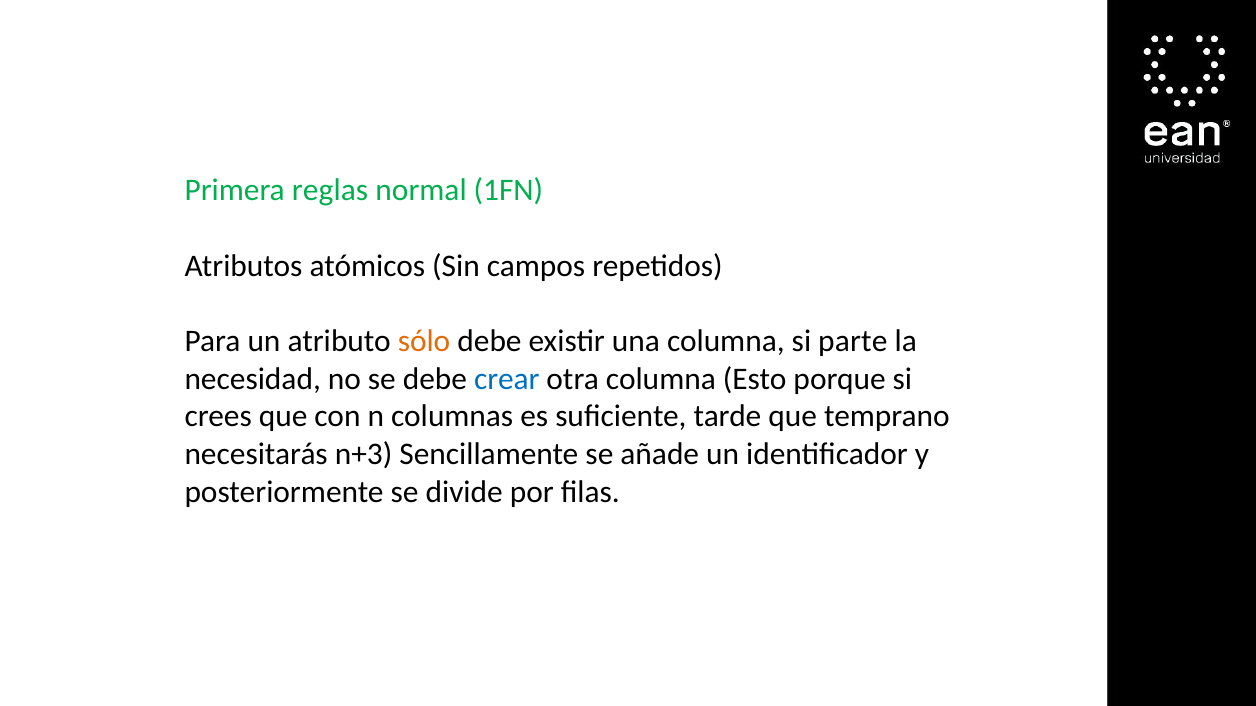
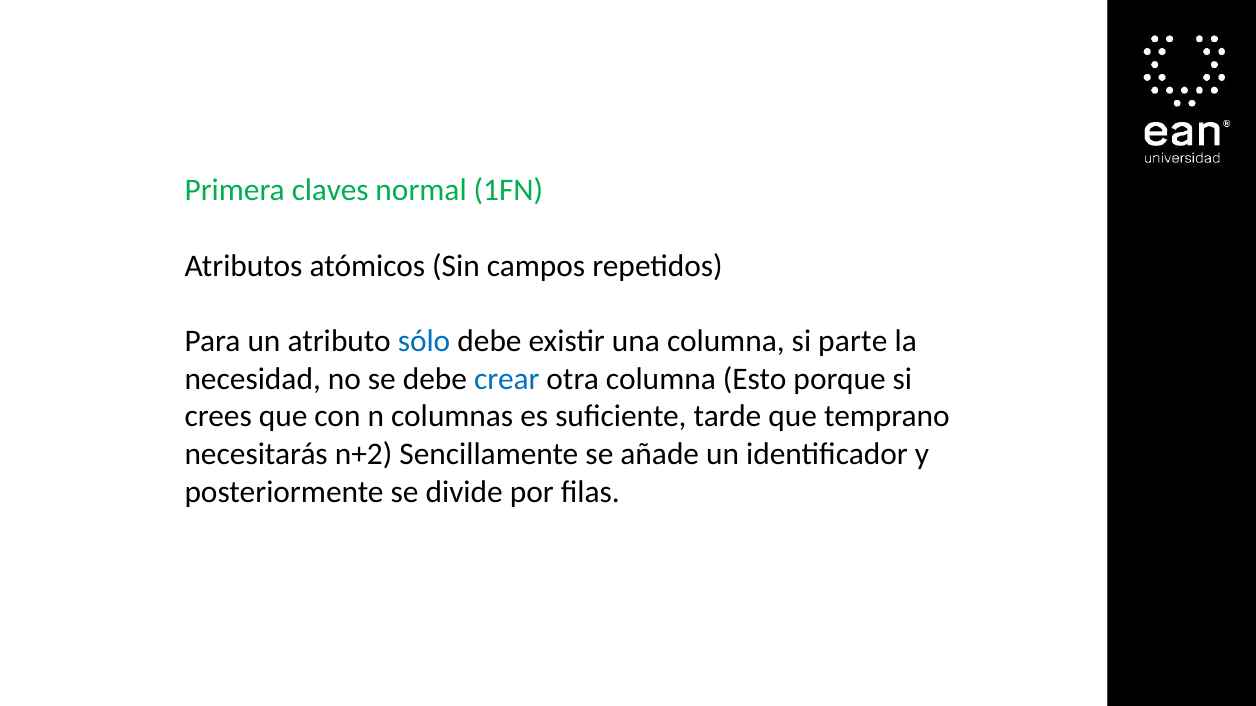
reglas: reglas -> claves
sólo colour: orange -> blue
n+3: n+3 -> n+2
